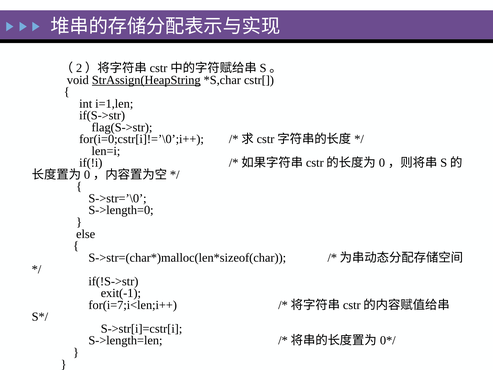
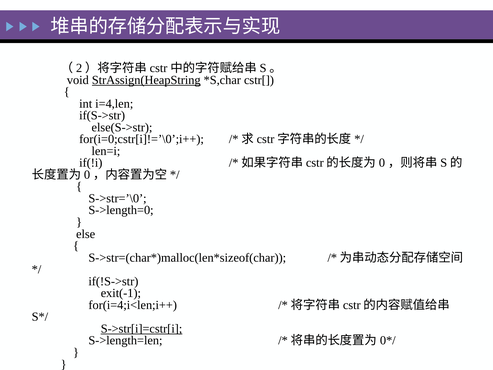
i=1,len: i=1,len -> i=4,len
flag(S->str: flag(S->str -> else(S->str
for(i=7;i<len;i++: for(i=7;i<len;i++ -> for(i=4;i<len;i++
S->str[i]=cstr[i underline: none -> present
